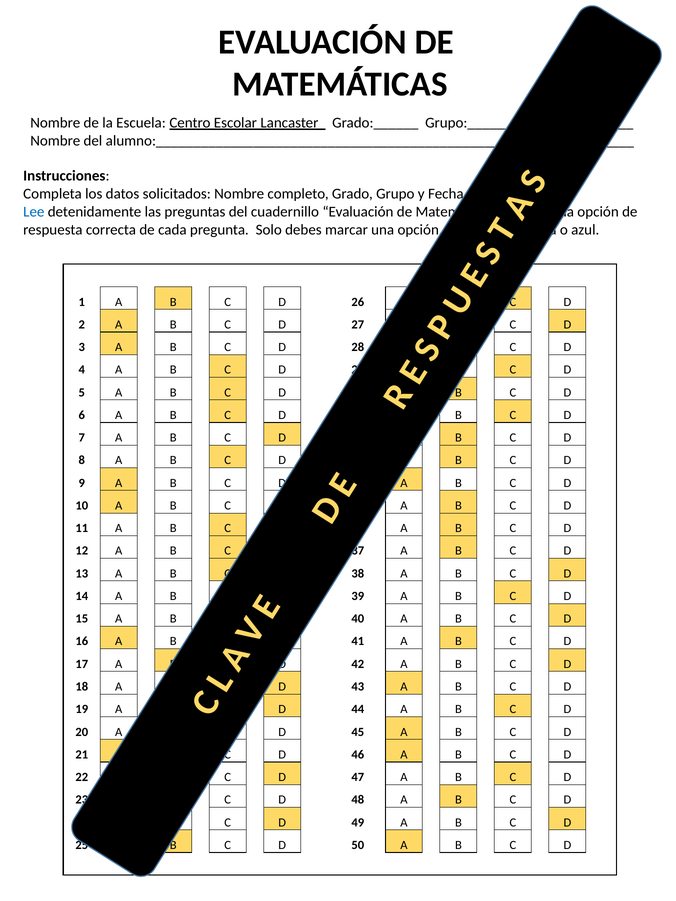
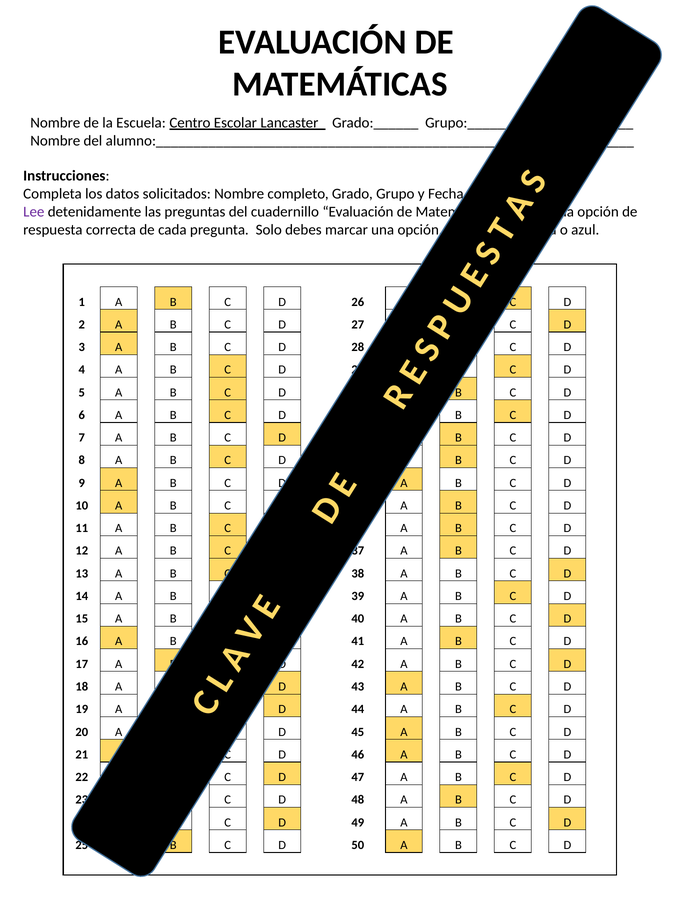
Lee colour: blue -> purple
